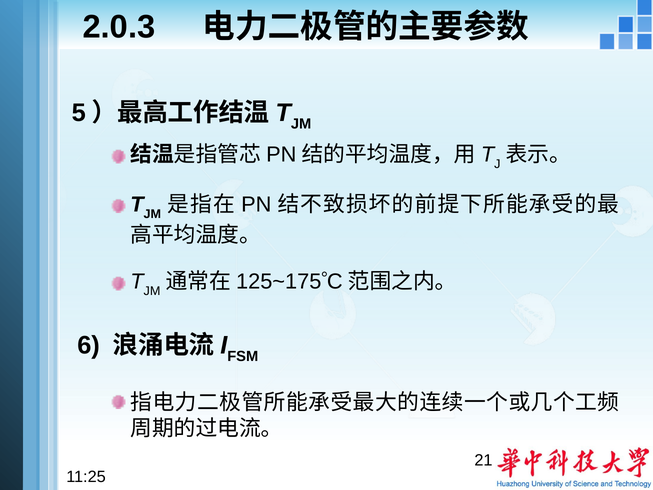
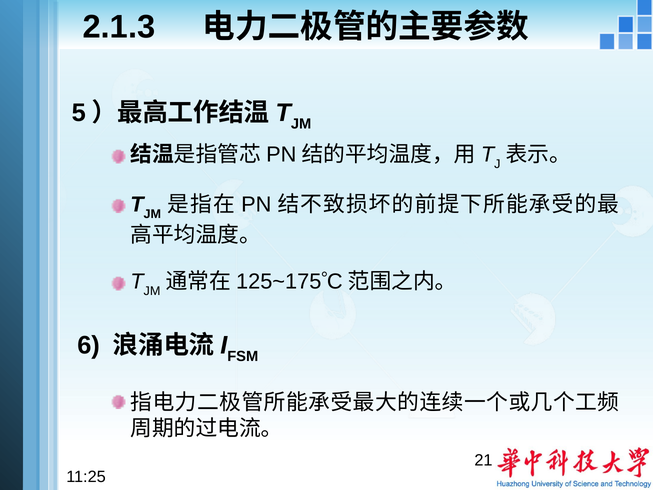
2.0.3: 2.0.3 -> 2.1.3
